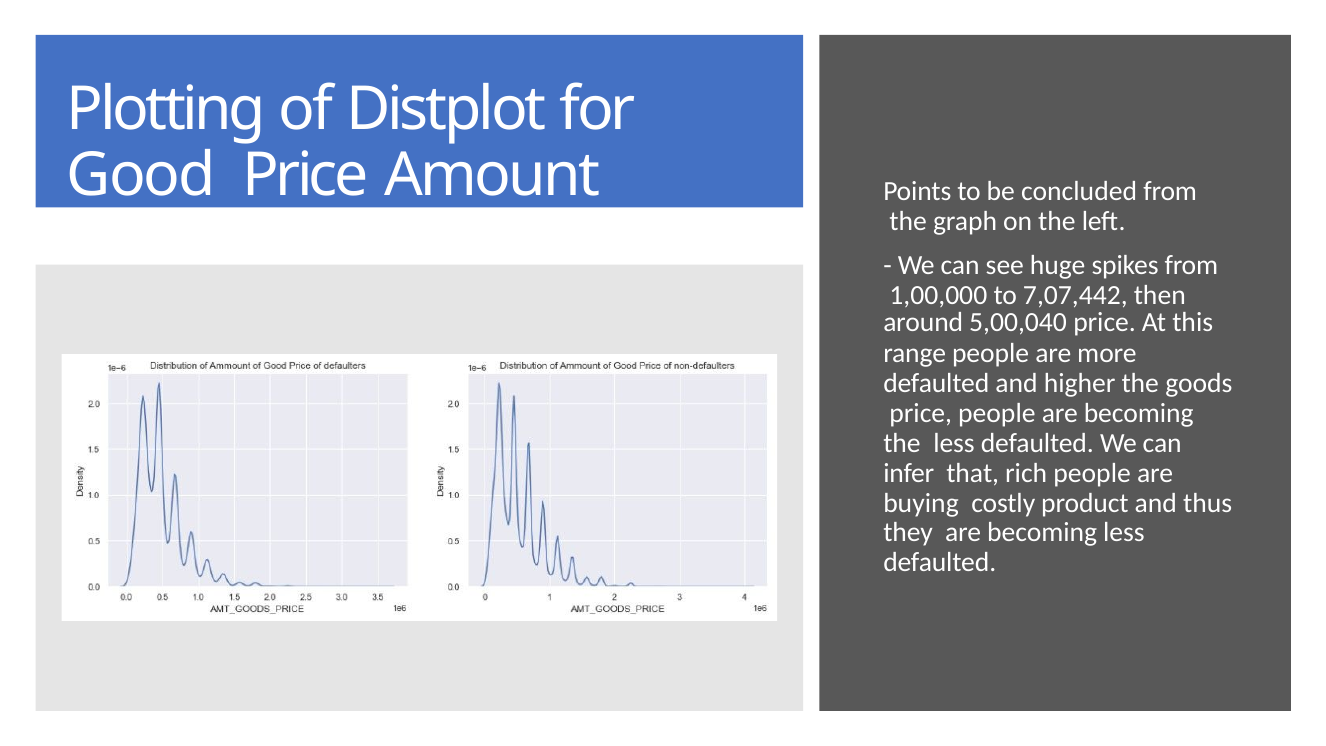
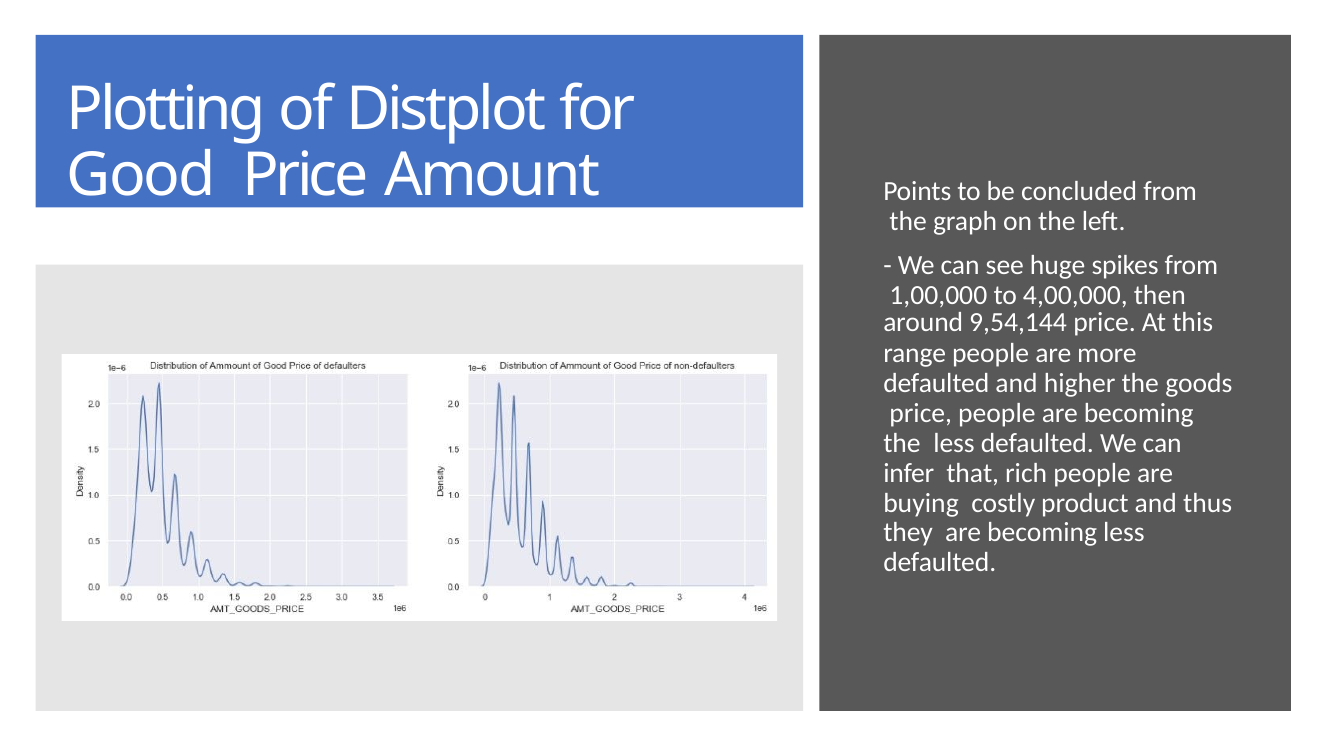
7,07,442: 7,07,442 -> 4,00,000
5,00,040: 5,00,040 -> 9,54,144
